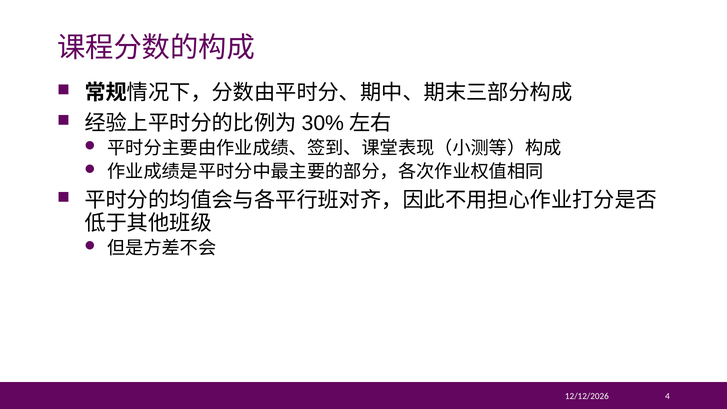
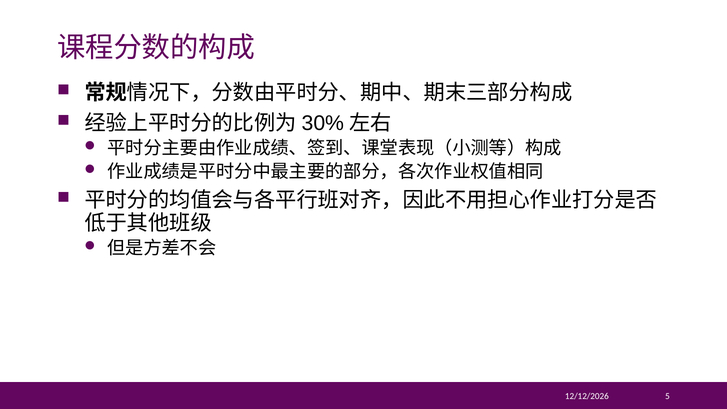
4: 4 -> 5
